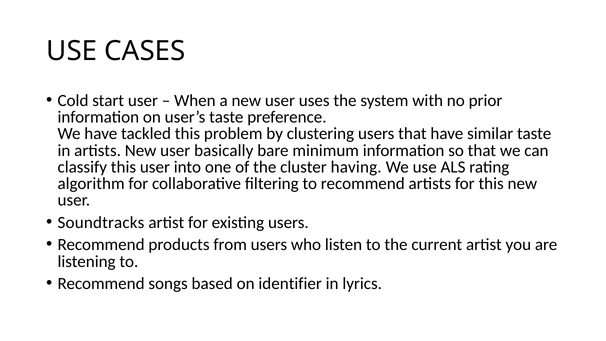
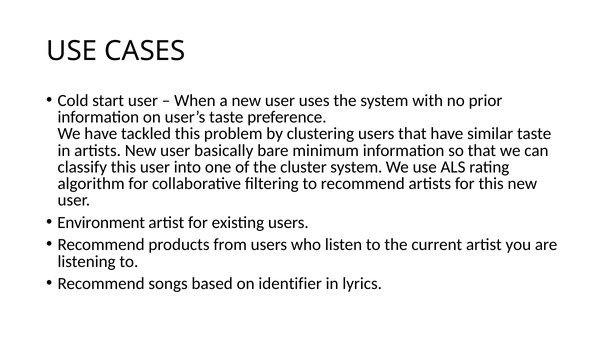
cluster having: having -> system
Soundtracks: Soundtracks -> Environment
